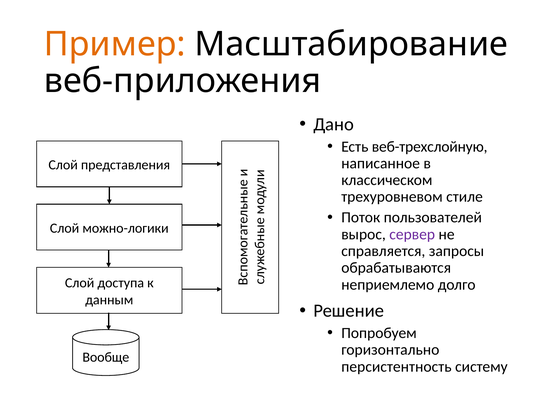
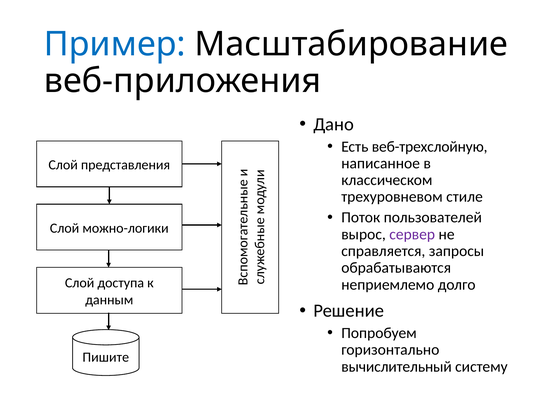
Пример colour: orange -> blue
Вообще: Вообще -> Пишите
персистентность: персистентность -> вычислительный
